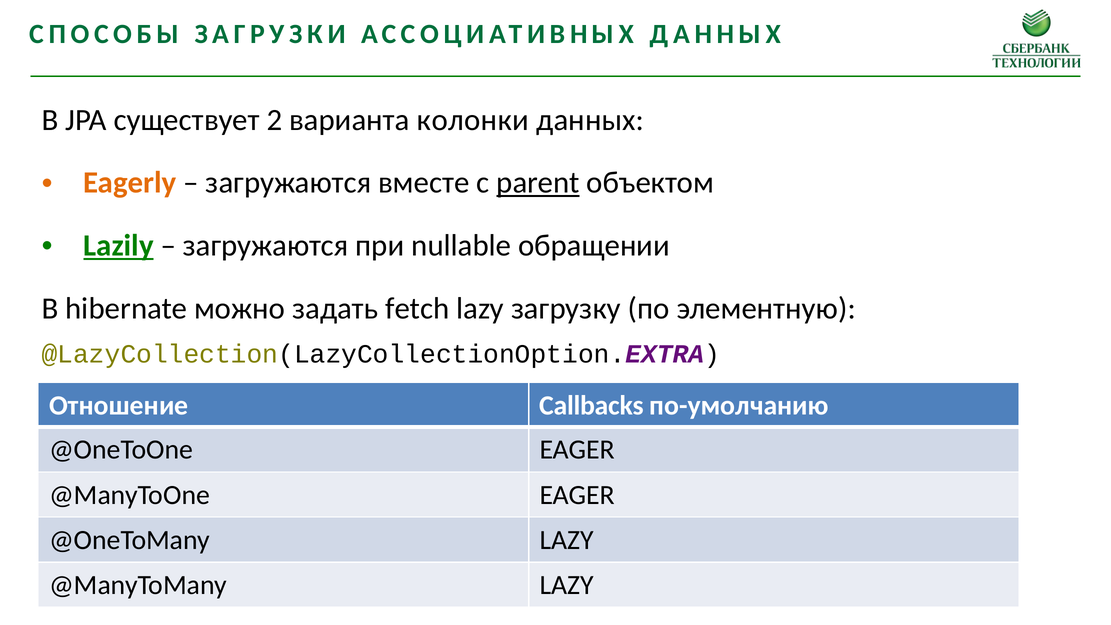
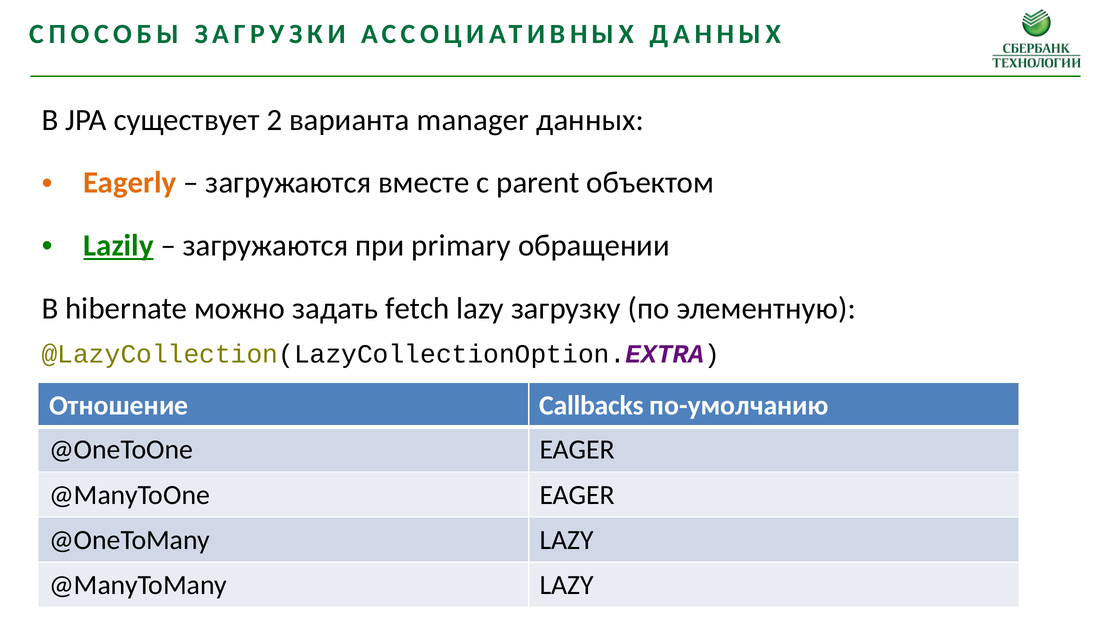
колонки: колонки -> manager
parent underline: present -> none
nullable: nullable -> primary
